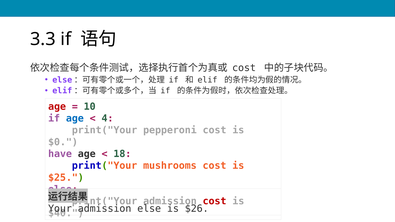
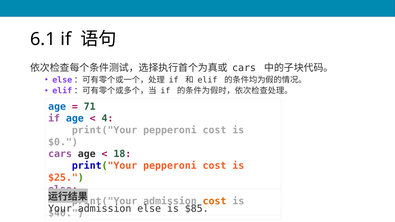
3.3: 3.3 -> 6.1
cost at (244, 68): cost -> cars
age at (57, 107) colour: red -> blue
10: 10 -> 71
have at (60, 154): have -> cars
mushrooms at (170, 166): mushrooms -> pepperoni
cost at (215, 201) colour: red -> orange
$26: $26 -> $85
